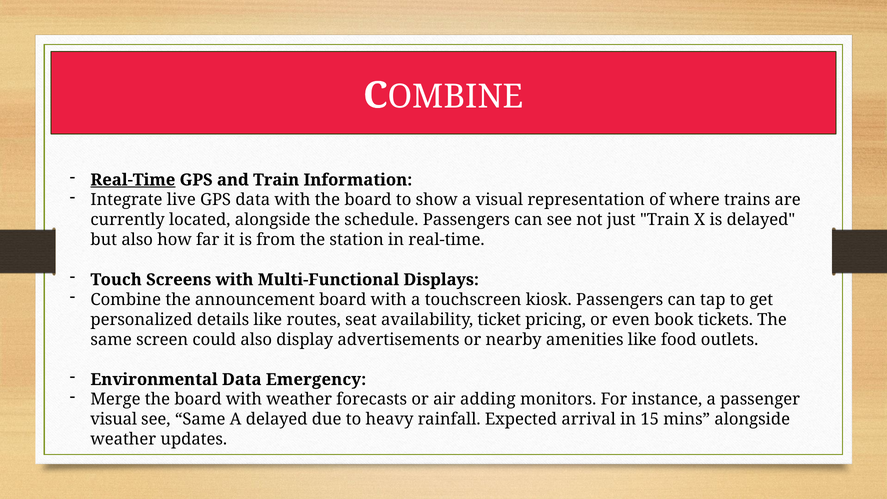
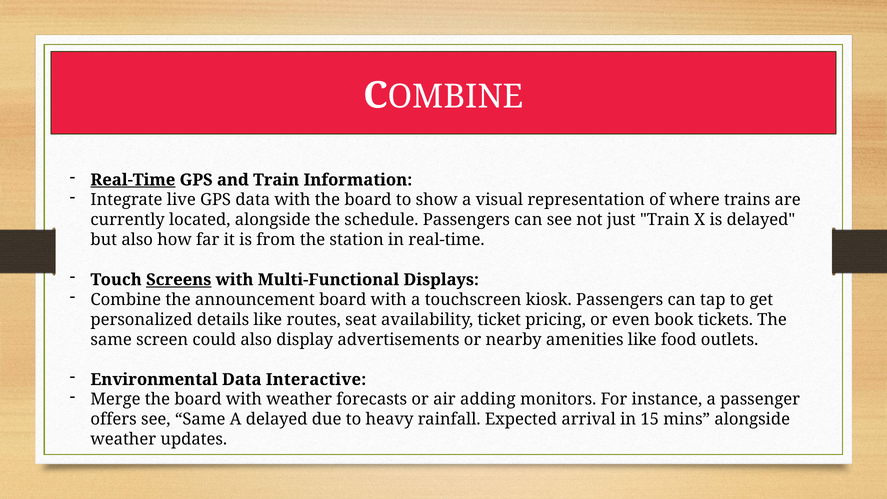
Screens underline: none -> present
Emergency: Emergency -> Interactive
visual at (114, 419): visual -> offers
